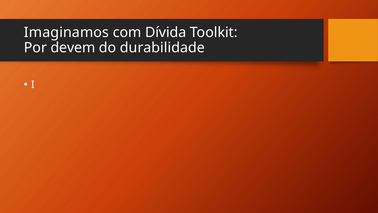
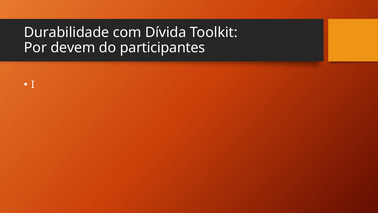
Imaginamos: Imaginamos -> Durabilidade
durabilidade: durabilidade -> participantes
